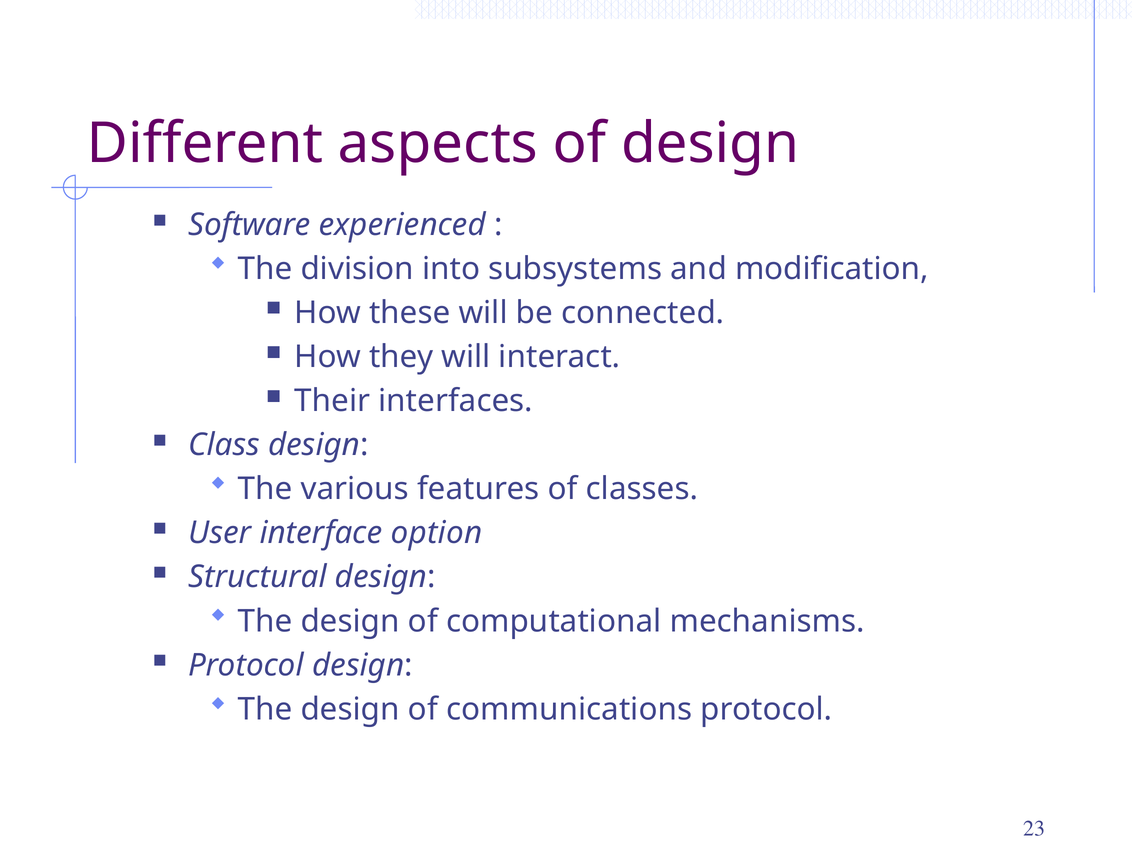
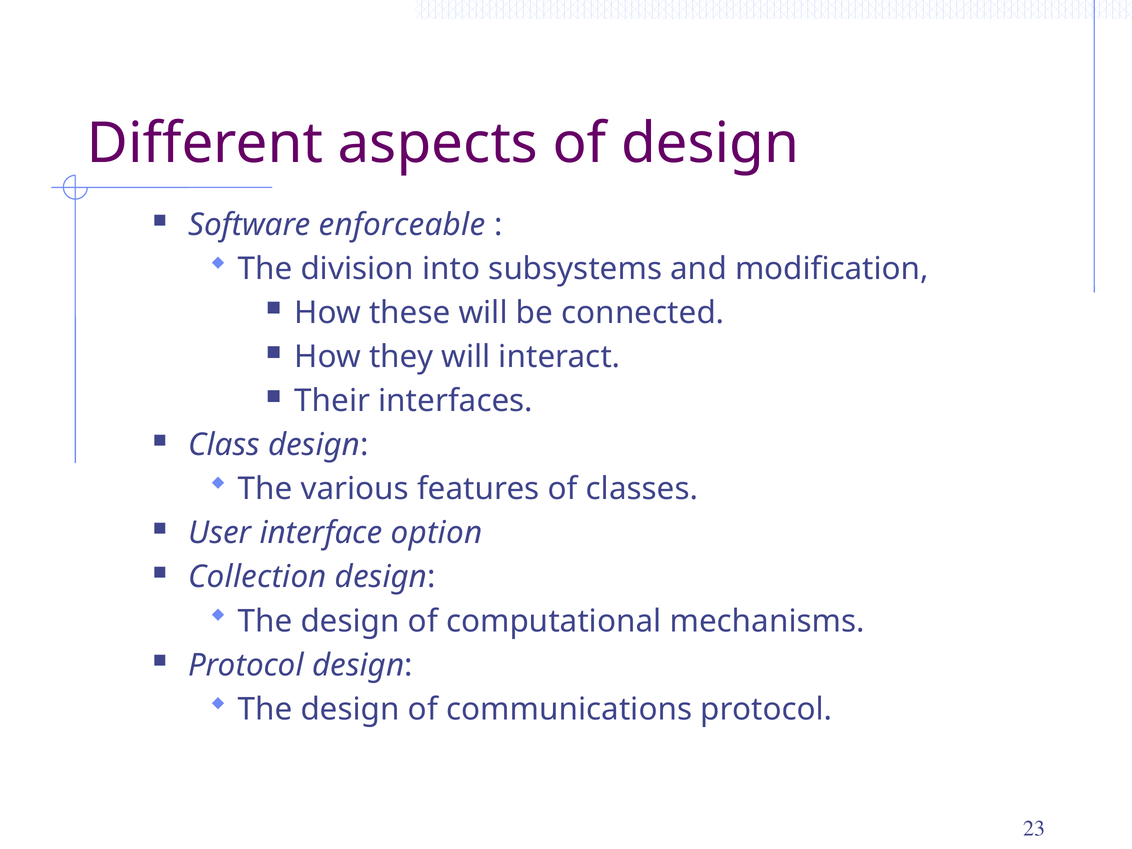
experienced: experienced -> enforceable
Structural: Structural -> Collection
